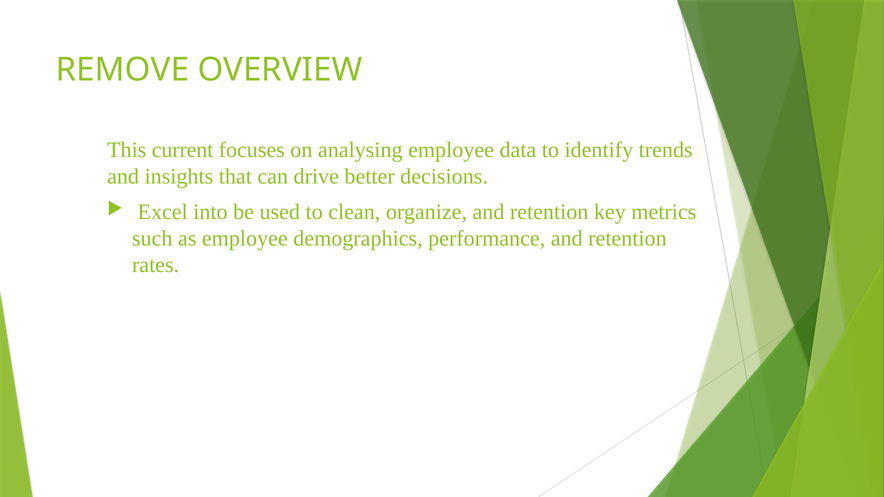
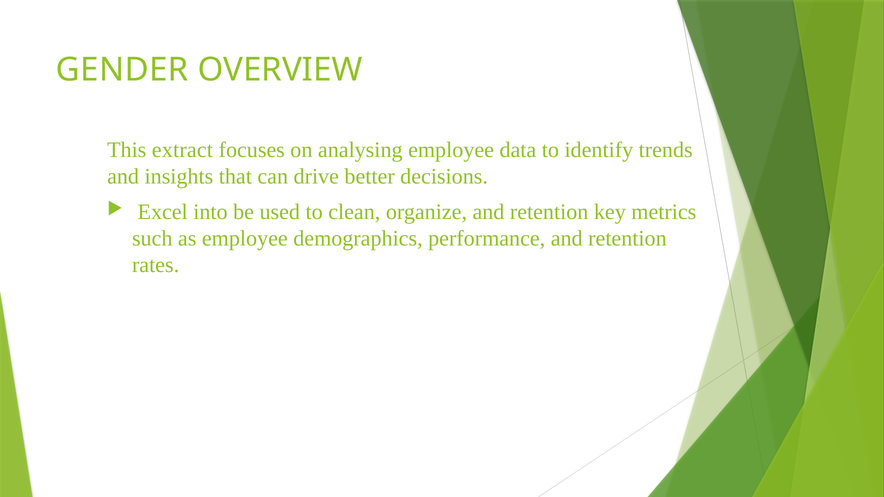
REMOVE: REMOVE -> GENDER
current: current -> extract
